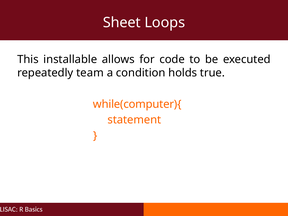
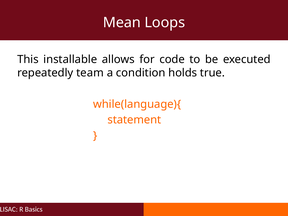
Sheet: Sheet -> Mean
while(computer){: while(computer){ -> while(language){
